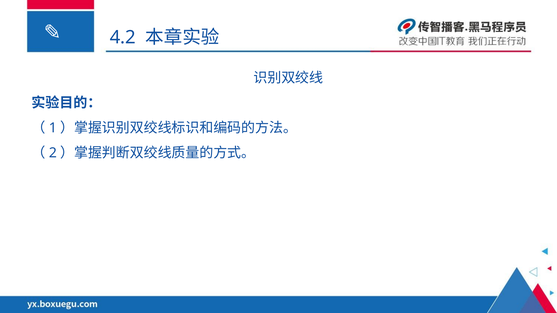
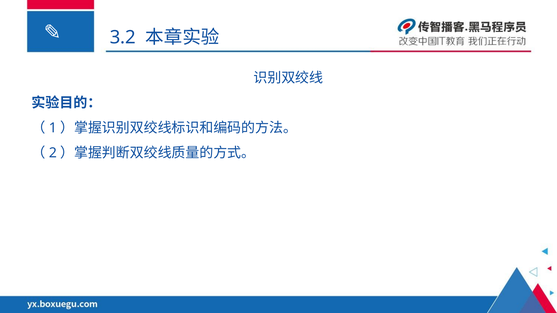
4.2: 4.2 -> 3.2
